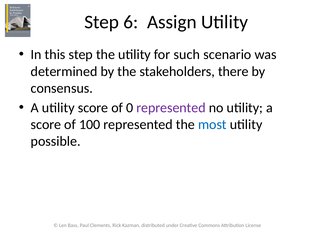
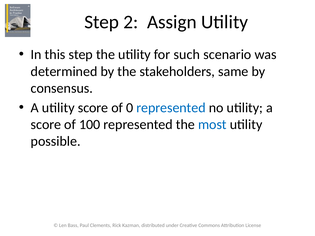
6: 6 -> 2
there: there -> same
represented at (171, 108) colour: purple -> blue
